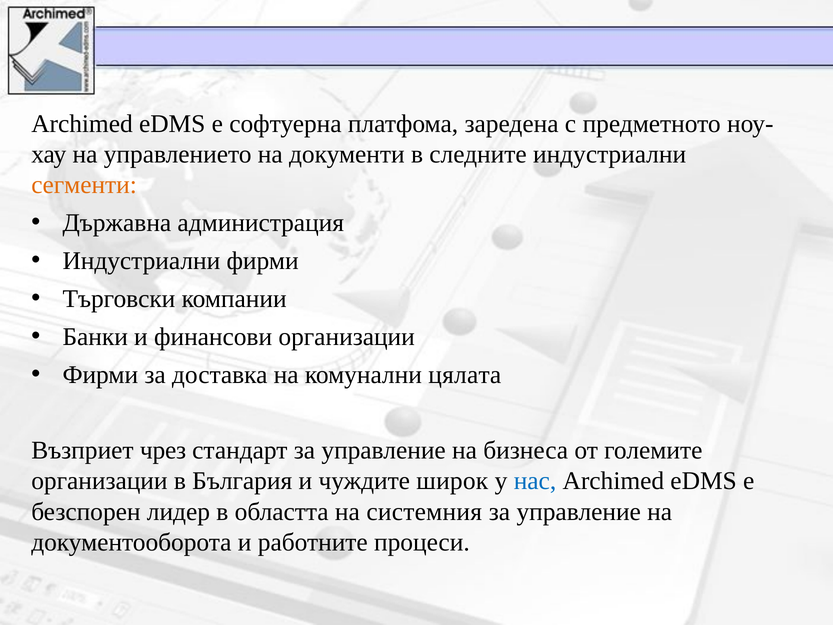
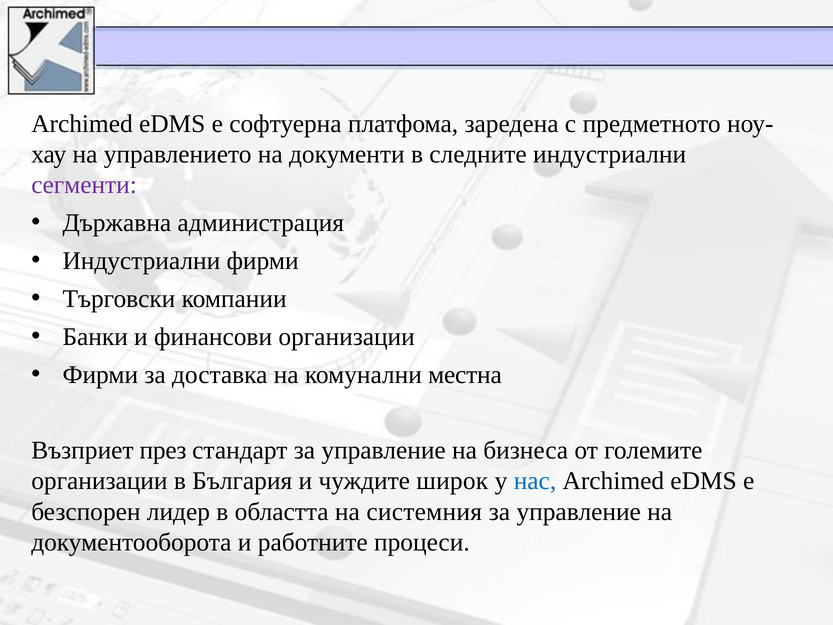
сегменти colour: orange -> purple
цялата: цялата -> местна
чрез: чрез -> през
